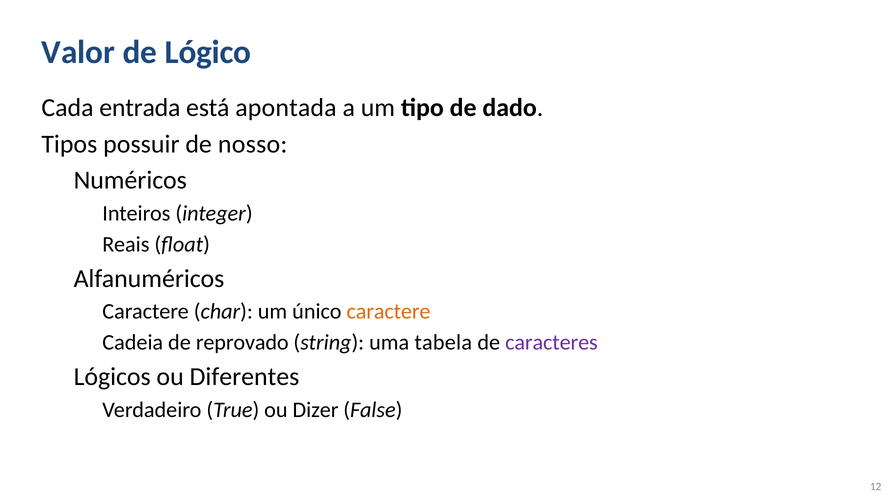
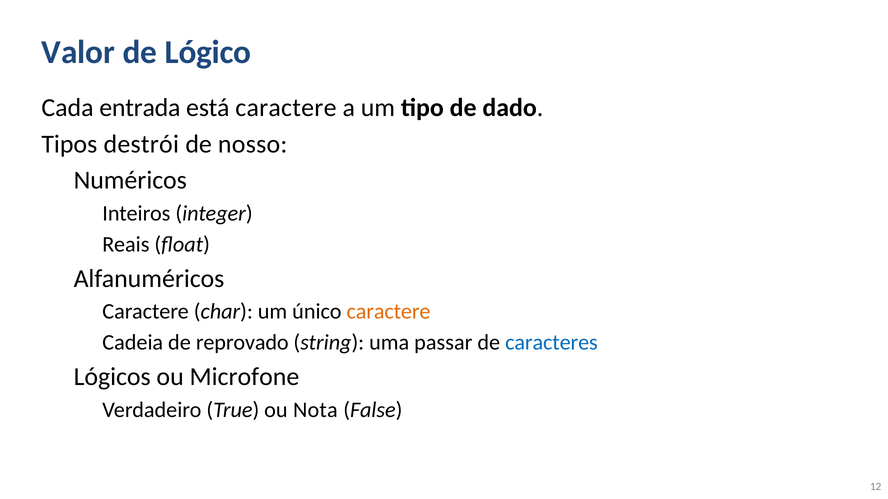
está apontada: apontada -> caractere
possuir: possuir -> destrói
tabela: tabela -> passar
caracteres colour: purple -> blue
Diferentes: Diferentes -> Microfone
Dizer: Dizer -> Nota
